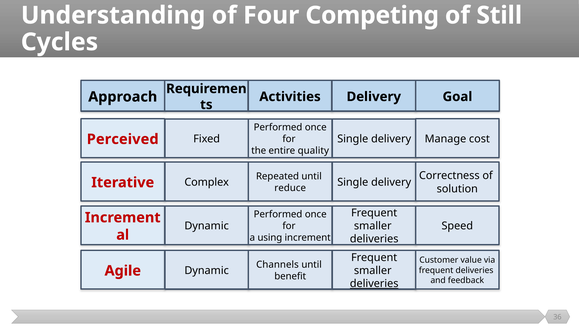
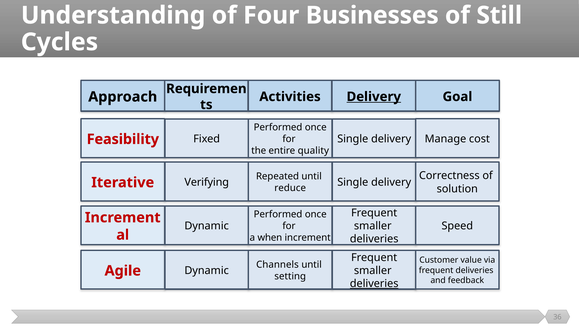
Competing: Competing -> Businesses
Delivery at (374, 97) underline: none -> present
Perceived: Perceived -> Feasibility
Complex: Complex -> Verifying
using: using -> when
benefit: benefit -> setting
